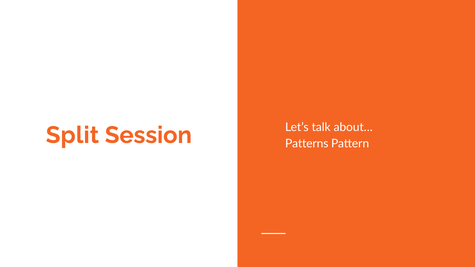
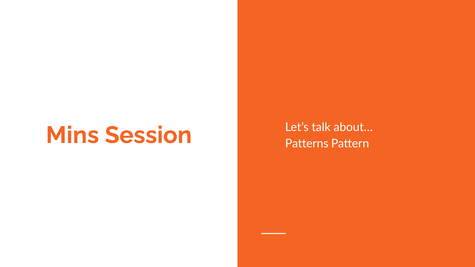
Split: Split -> Mins
